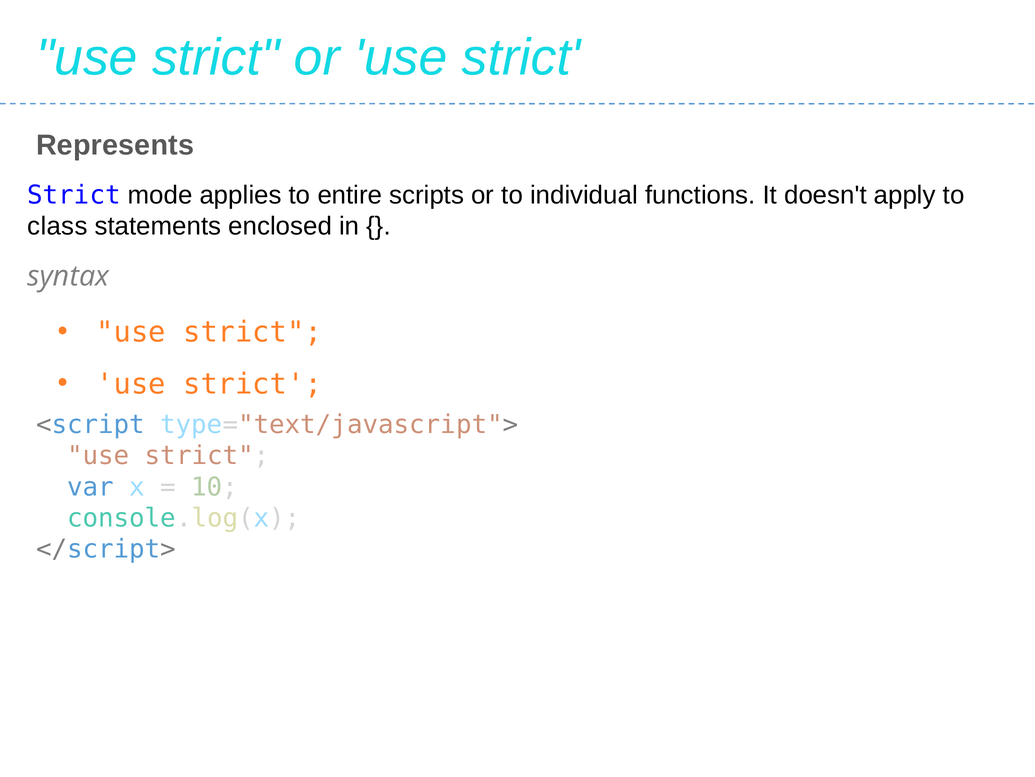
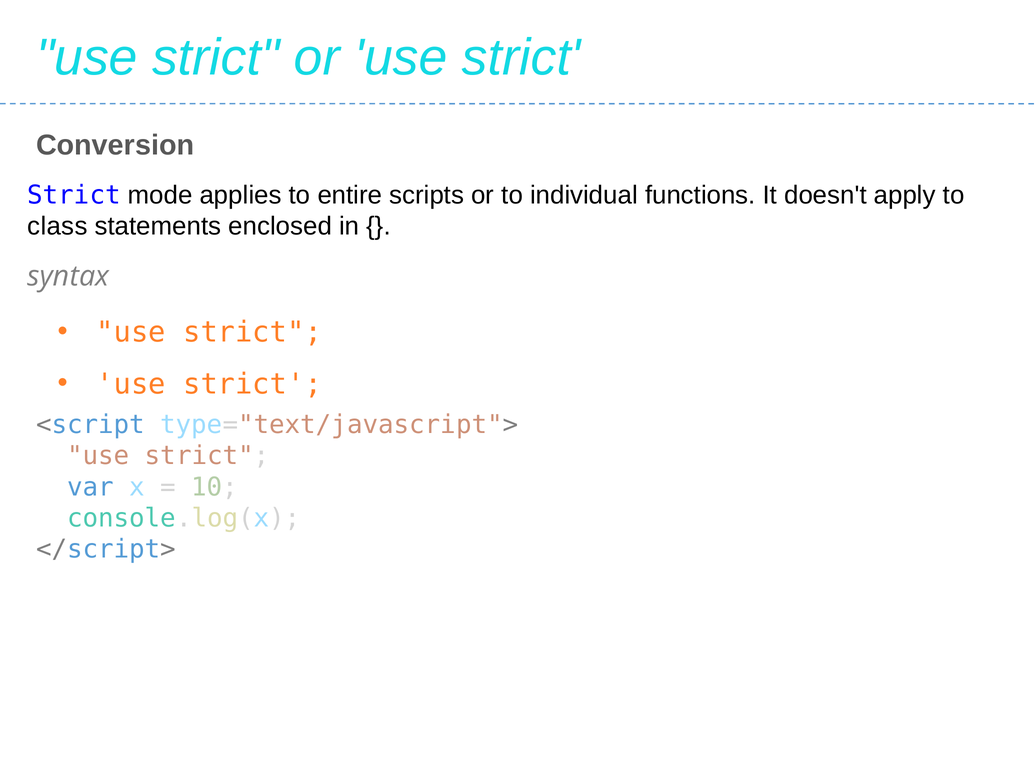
Represents: Represents -> Conversion
